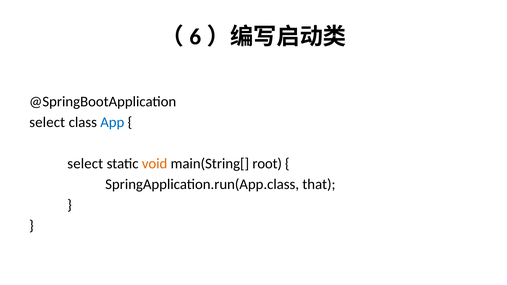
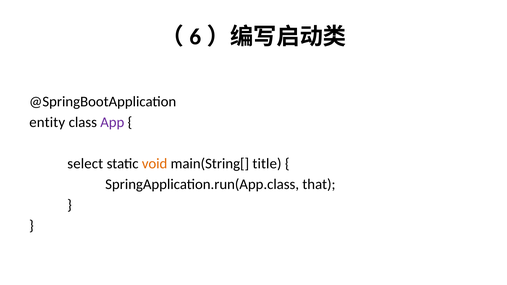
select at (47, 122): select -> entity
App colour: blue -> purple
root: root -> title
